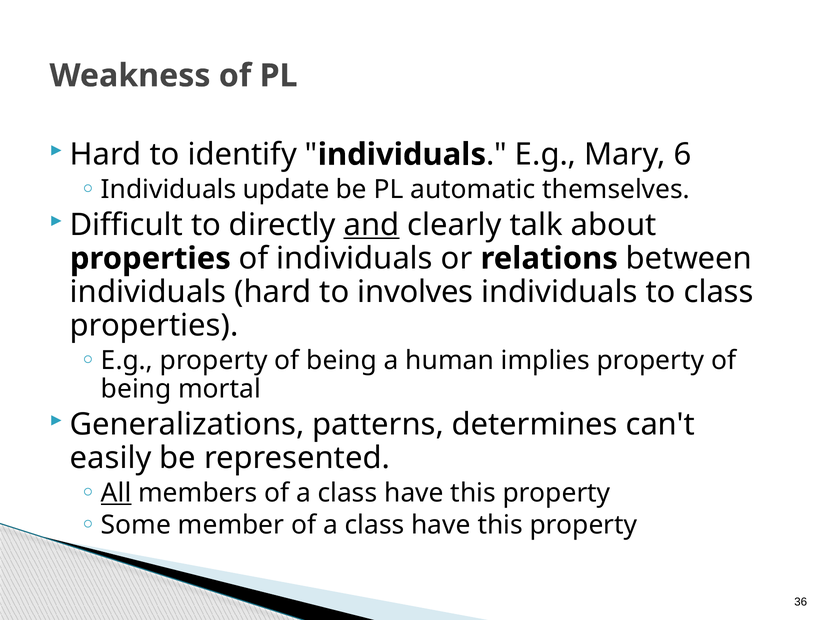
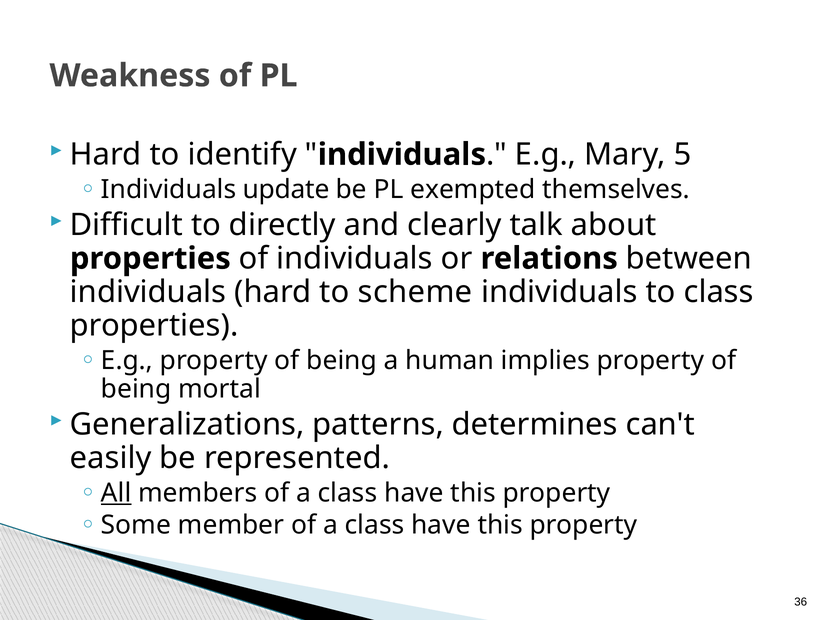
6: 6 -> 5
automatic: automatic -> exempted
and underline: present -> none
involves: involves -> scheme
